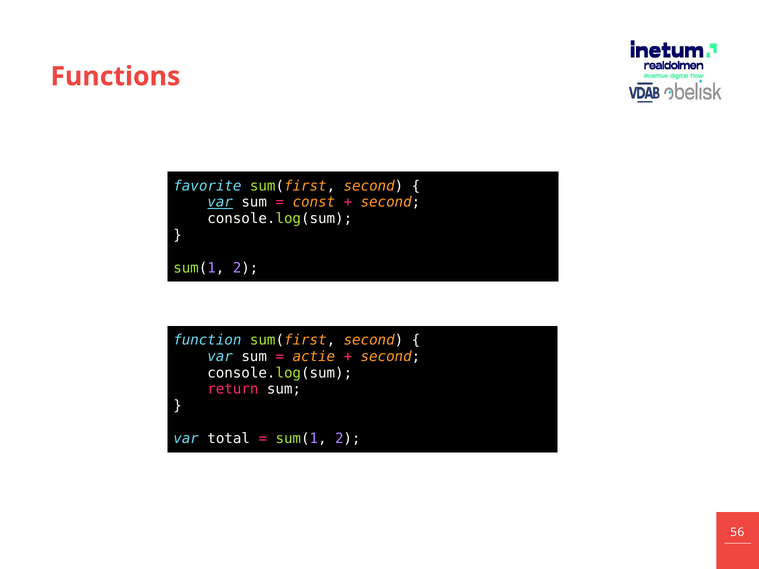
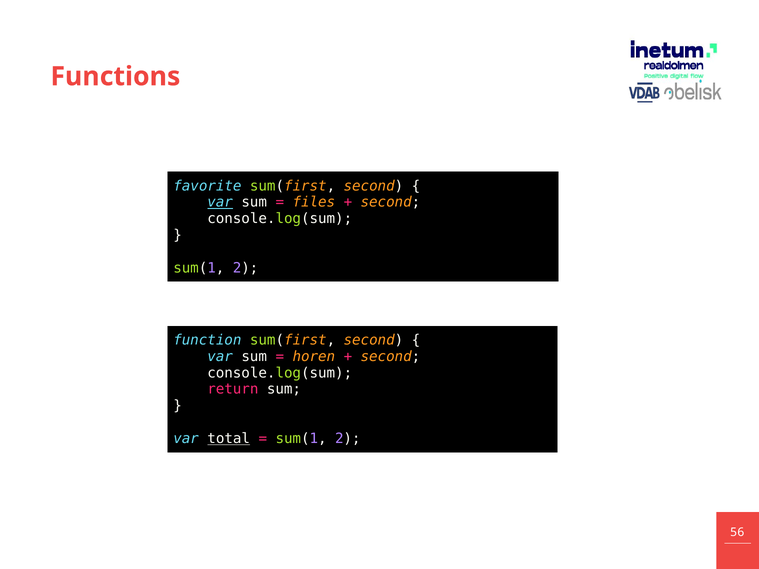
const: const -> files
actie: actie -> horen
total underline: none -> present
